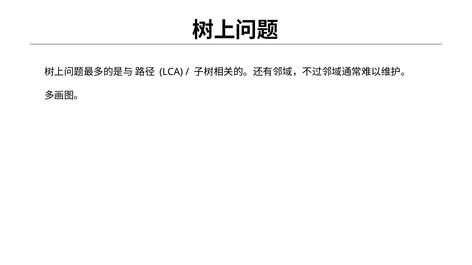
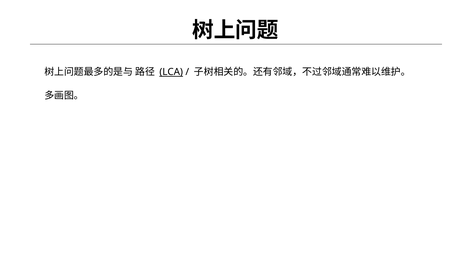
LCA underline: none -> present
